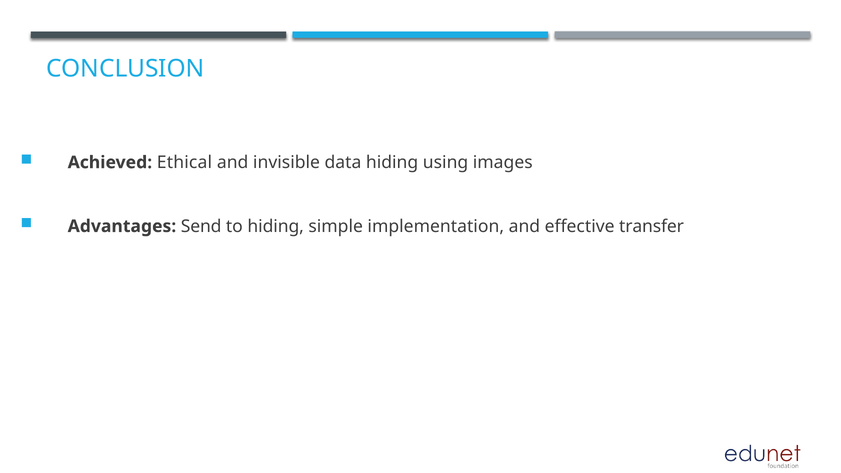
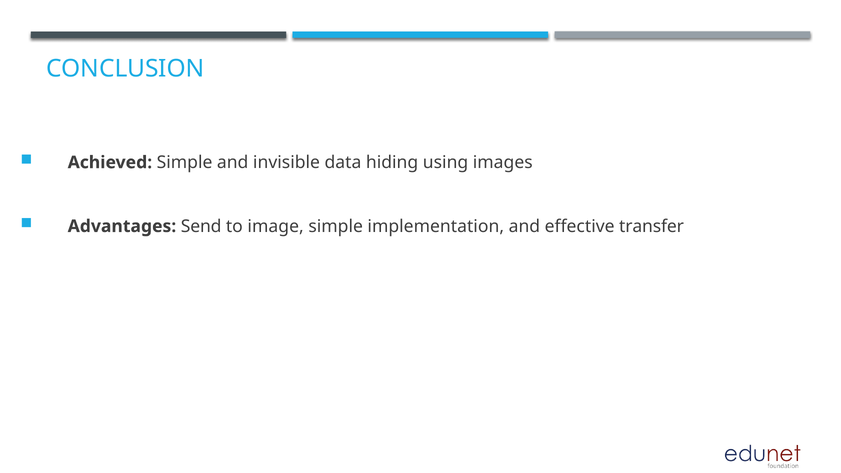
Achieved Ethical: Ethical -> Simple
to hiding: hiding -> image
